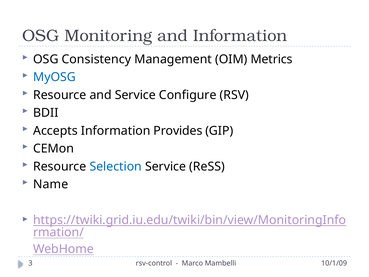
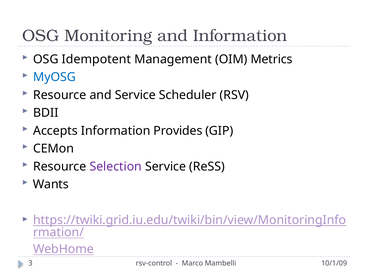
Consistency: Consistency -> Idempotent
Configure: Configure -> Scheduler
Selection colour: blue -> purple
Name: Name -> Wants
